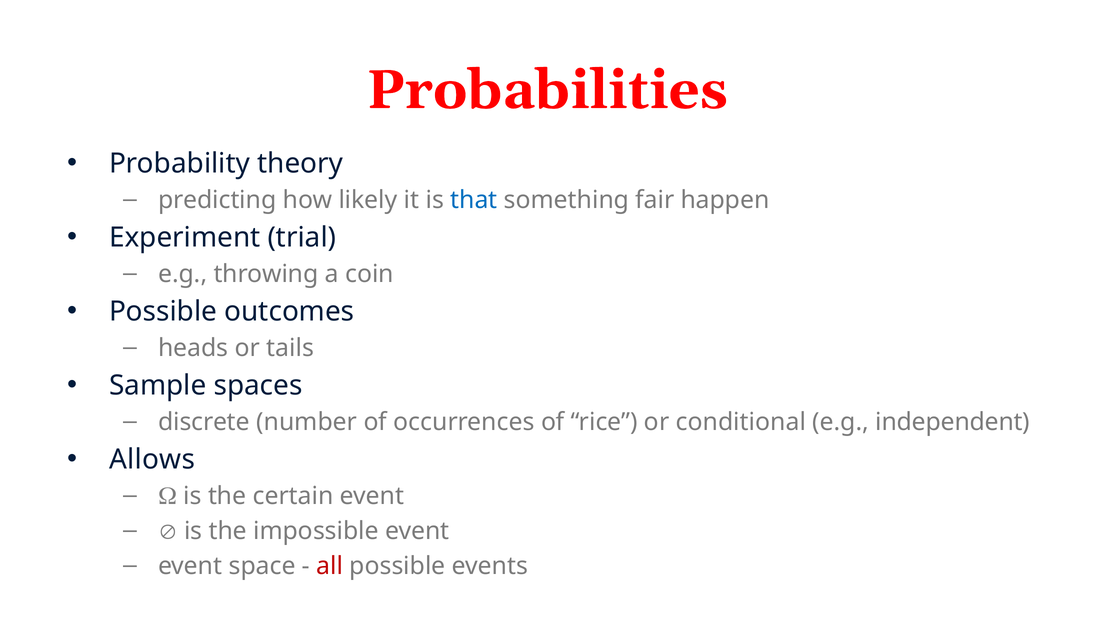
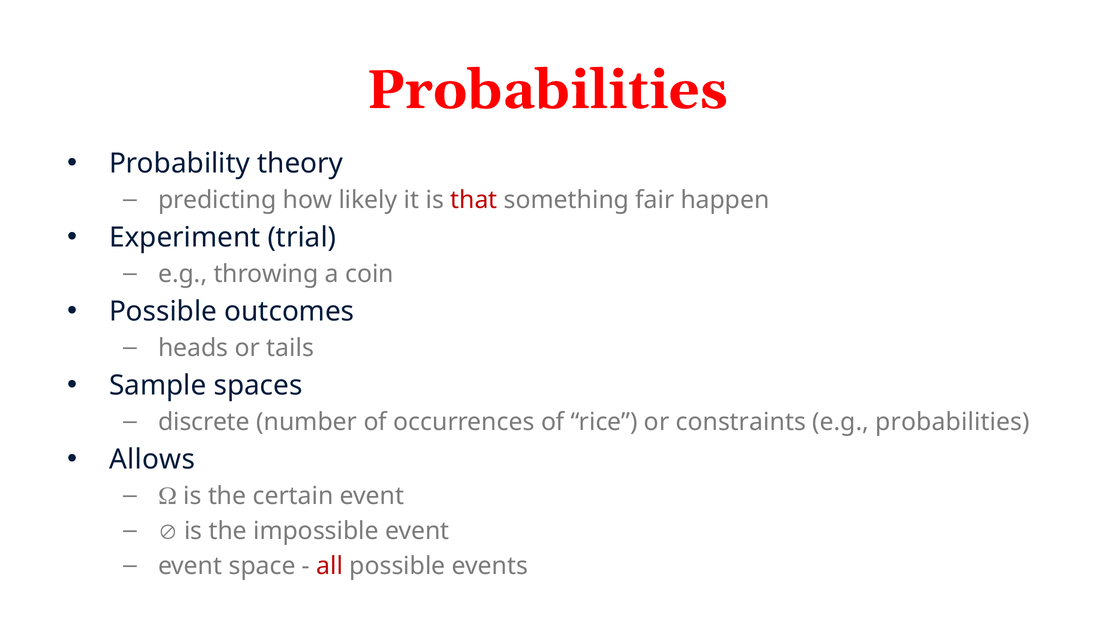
that colour: blue -> red
conditional: conditional -> constraints
e.g independent: independent -> probabilities
